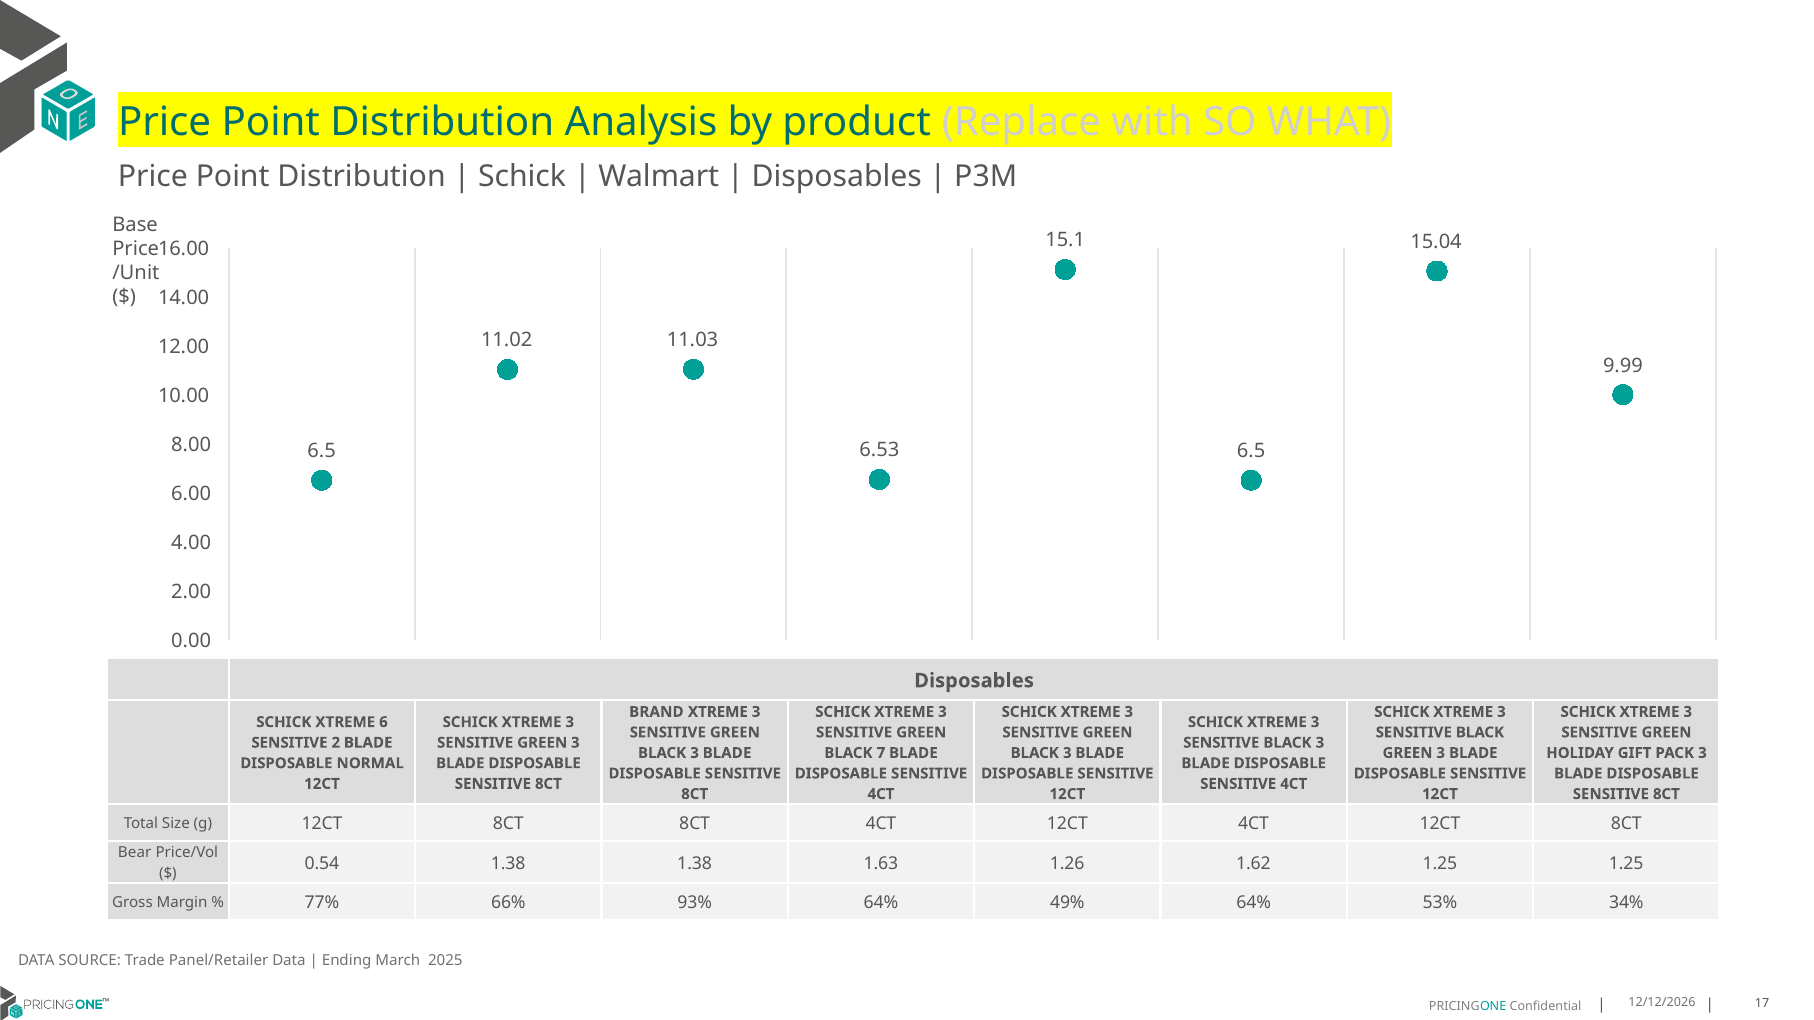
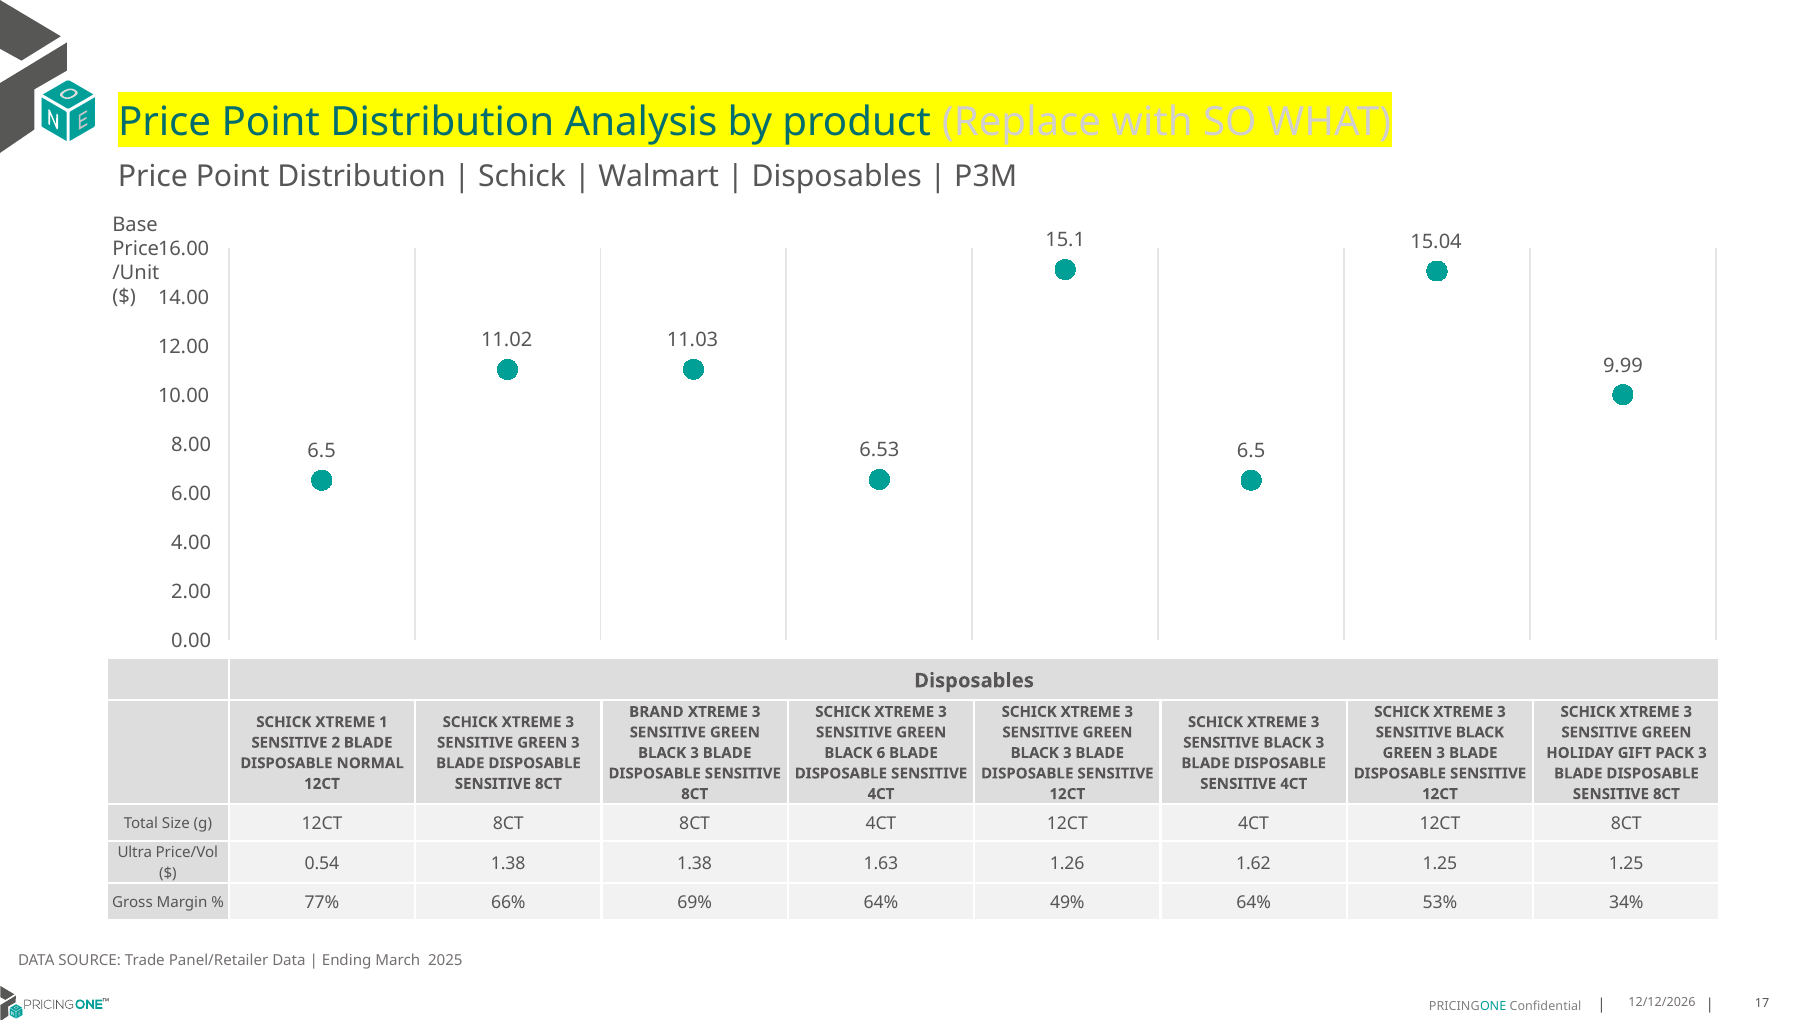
6: 6 -> 1
7: 7 -> 6
Bear: Bear -> Ultra
93%: 93% -> 69%
